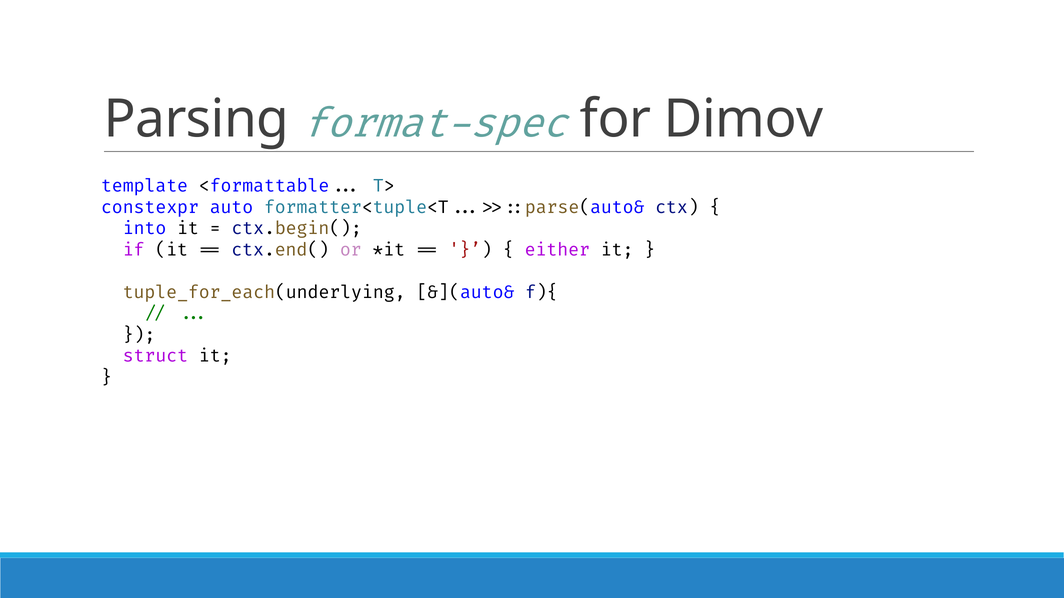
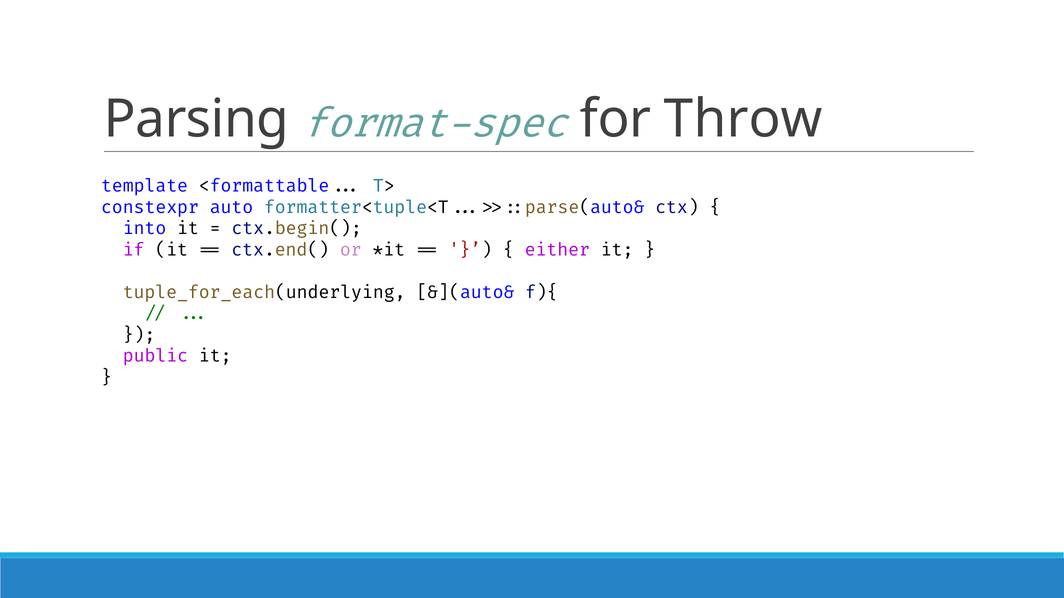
Dimov: Dimov -> Throw
struct: struct -> public
